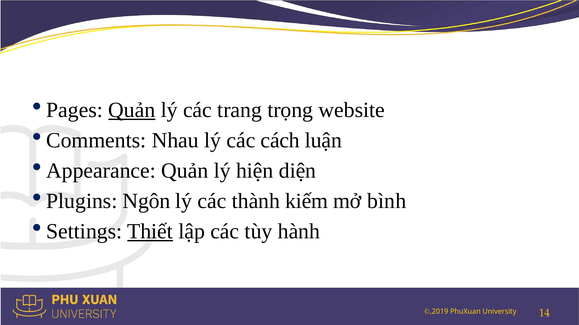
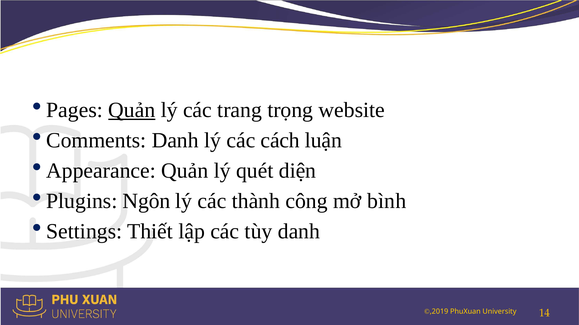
Nhau at (175, 141): Nhau -> Danh
hiện: hiện -> quét
kiếm: kiếm -> công
Thiết underline: present -> none
tùy hành: hành -> danh
